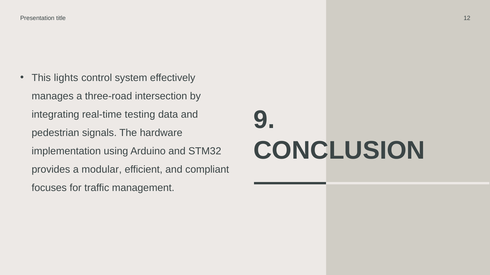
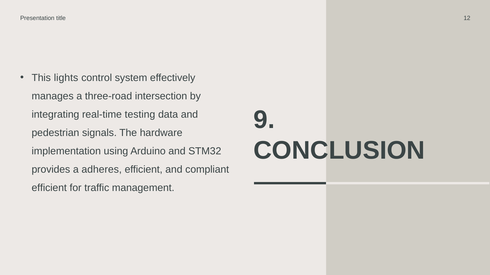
modular: modular -> adheres
focuses at (49, 188): focuses -> efficient
